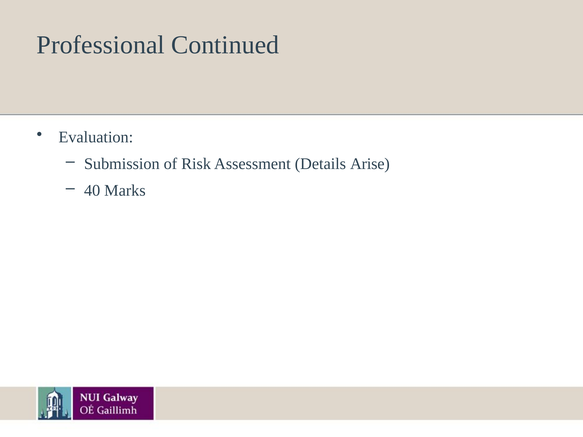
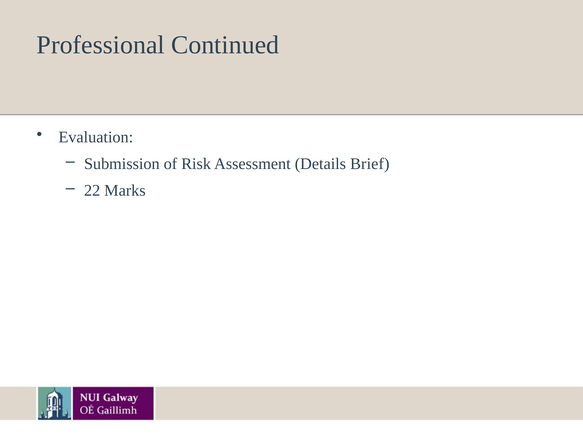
Arise: Arise -> Brief
40: 40 -> 22
